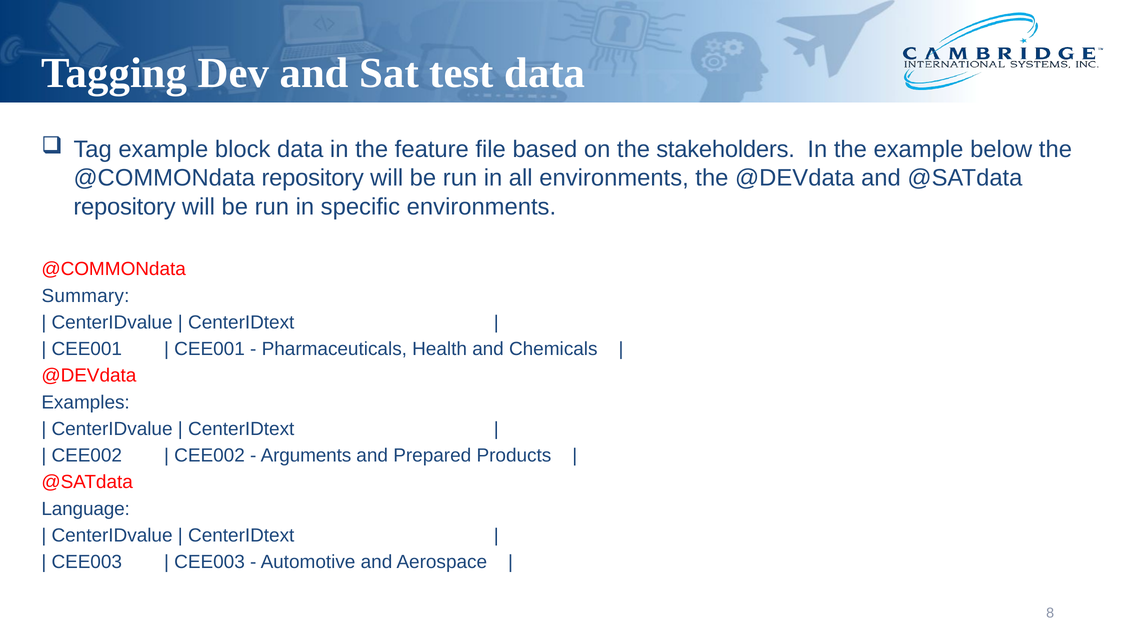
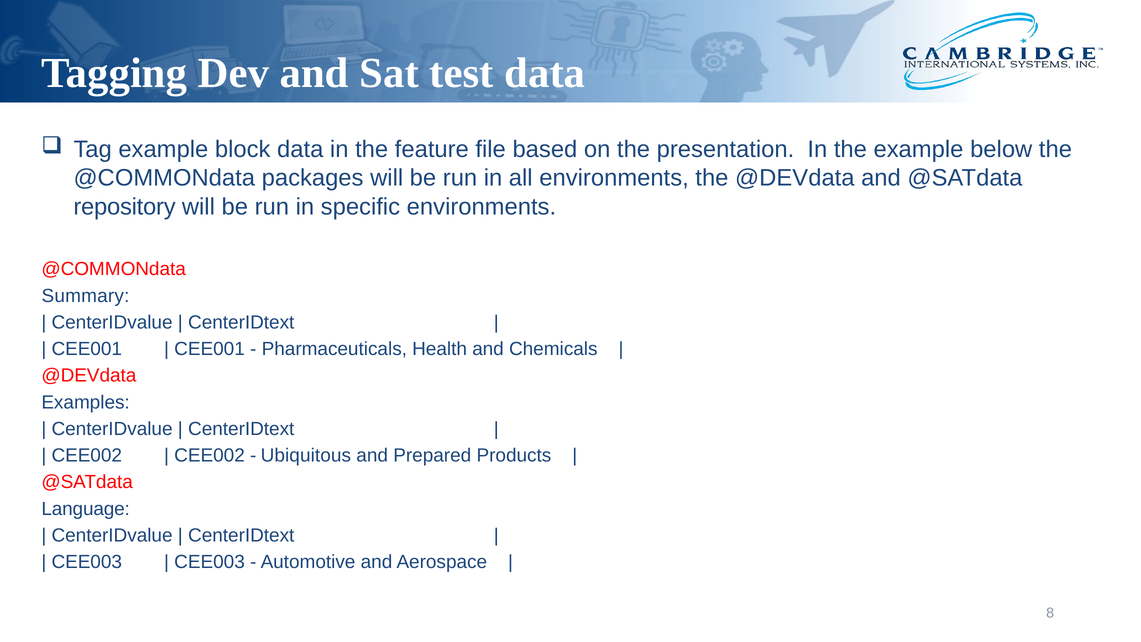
stakeholders: stakeholders -> presentation
@COMMONdata repository: repository -> packages
Arguments: Arguments -> Ubiquitous
